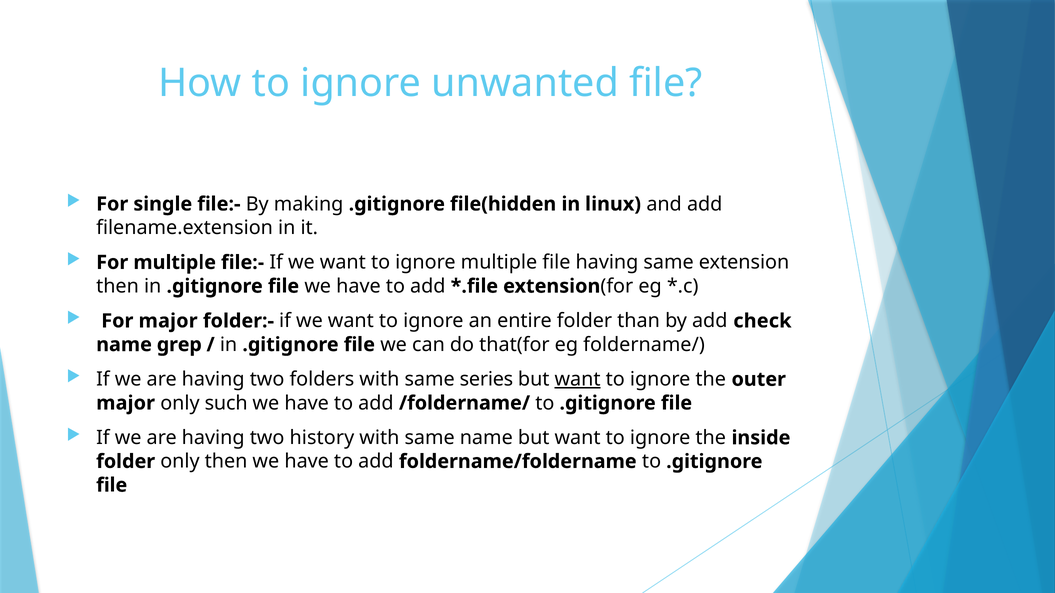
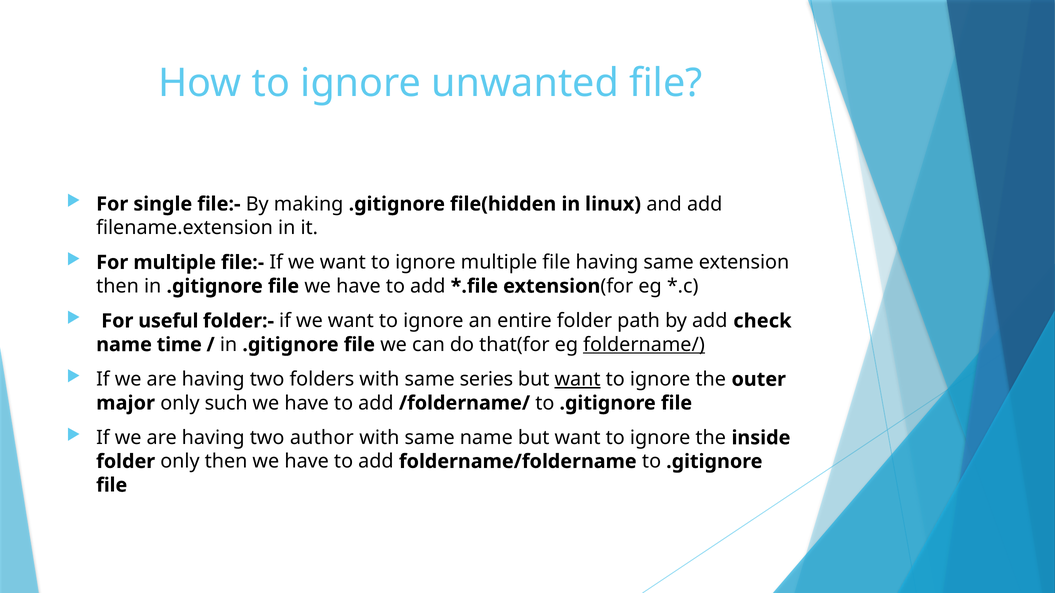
For major: major -> useful
than: than -> path
grep: grep -> time
foldername/ underline: none -> present
history: history -> author
